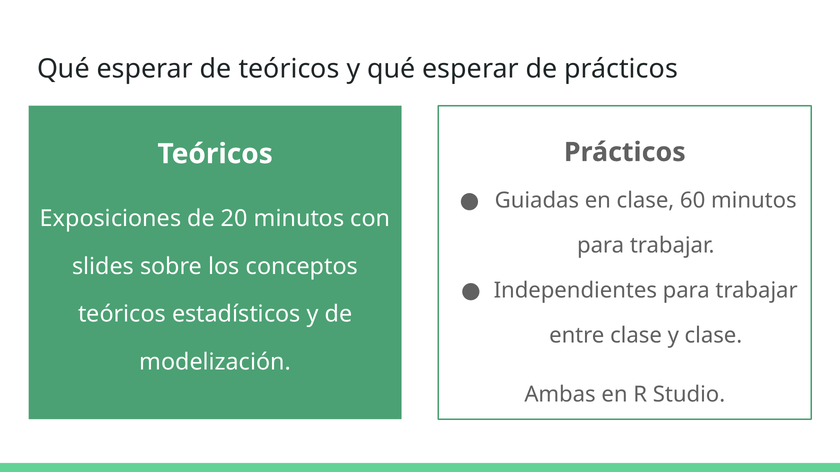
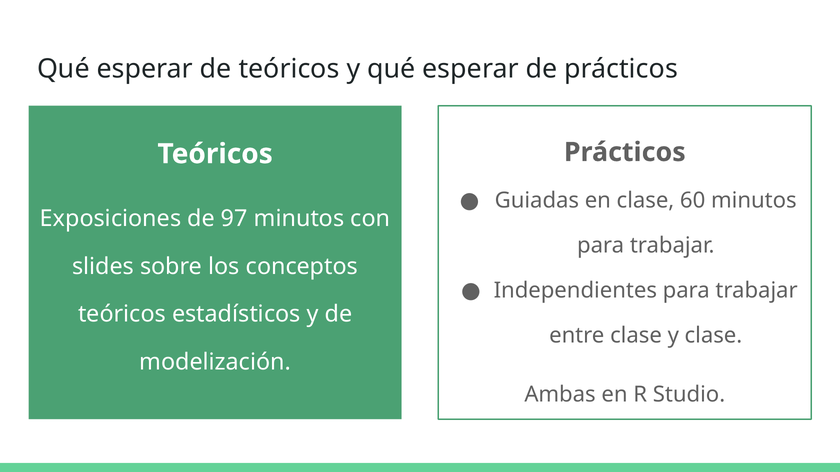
20: 20 -> 97
